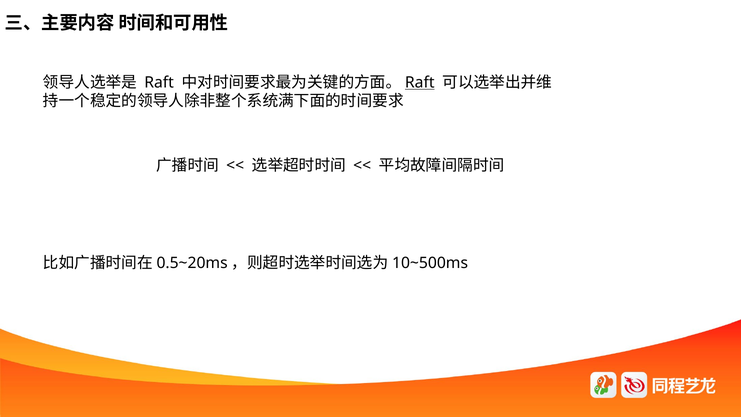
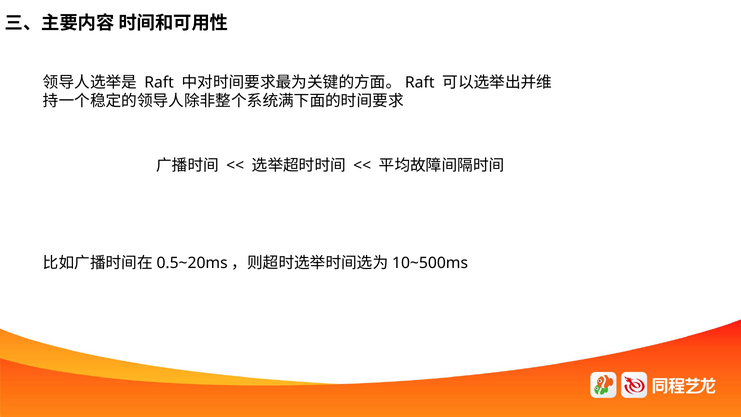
Raft at (420, 82) underline: present -> none
